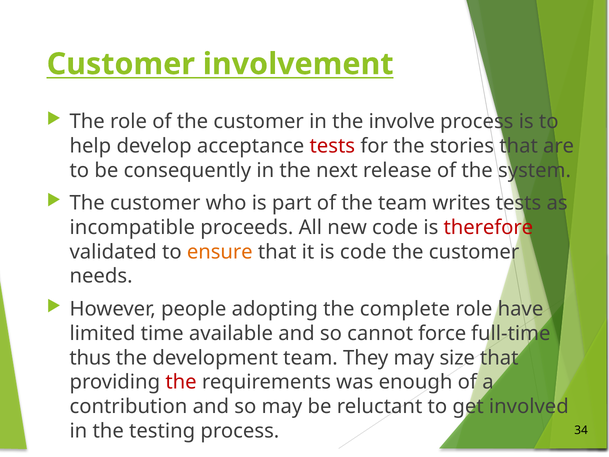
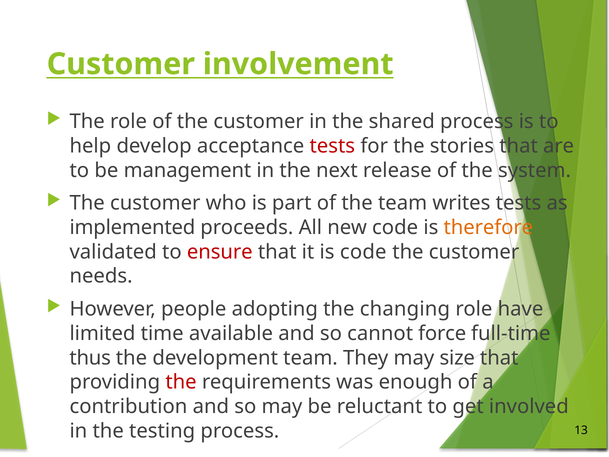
involve: involve -> shared
consequently: consequently -> management
incompatible: incompatible -> implemented
therefore colour: red -> orange
ensure colour: orange -> red
complete: complete -> changing
34: 34 -> 13
